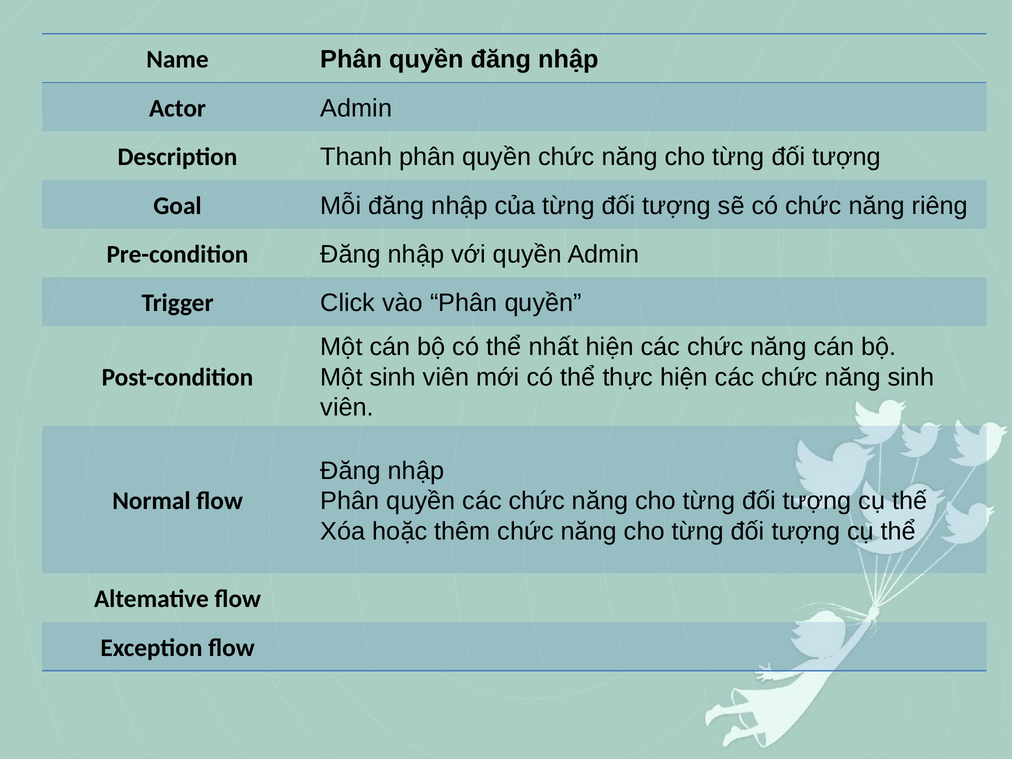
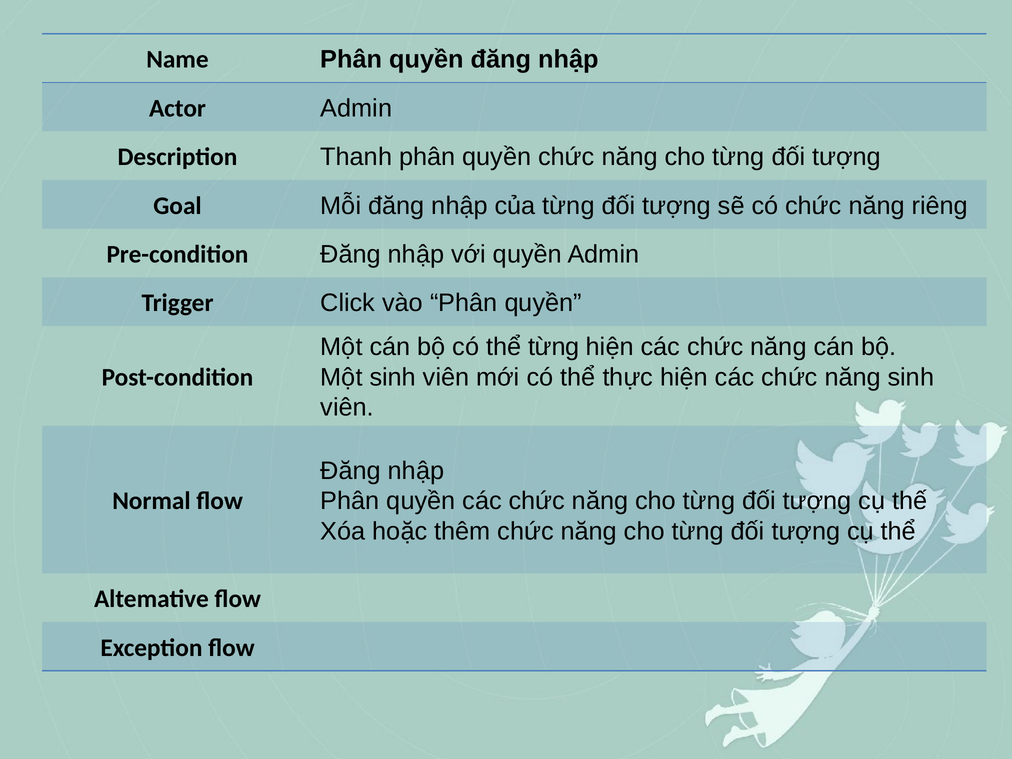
thể nhất: nhất -> từng
